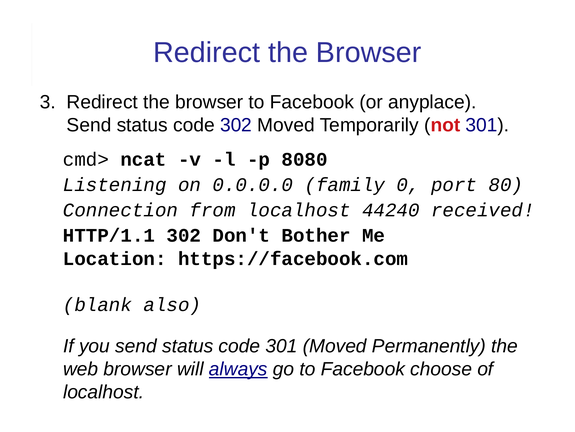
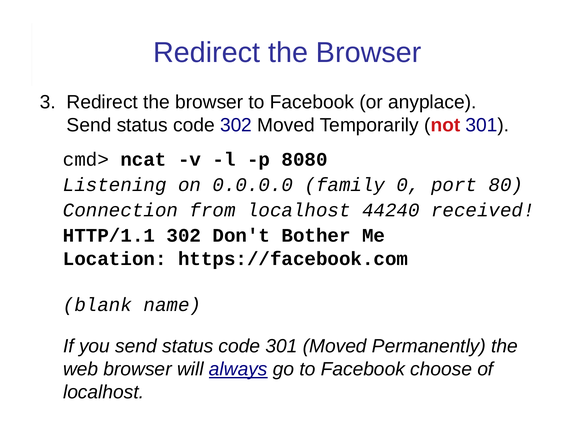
also: also -> name
